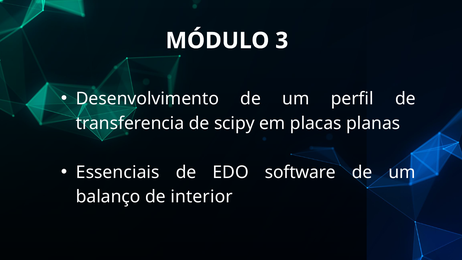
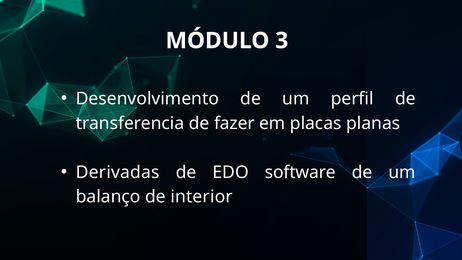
scipy: scipy -> fazer
Essenciais: Essenciais -> Derivadas
